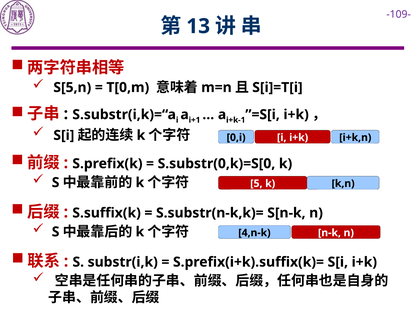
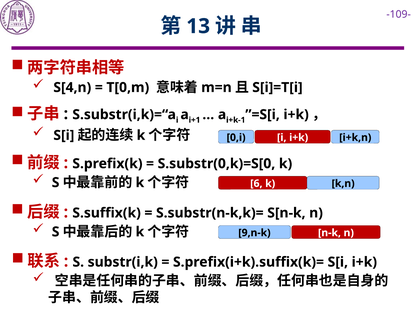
S[5,n: S[5,n -> S[4,n
5: 5 -> 6
4,n-k: 4,n-k -> 9,n-k
